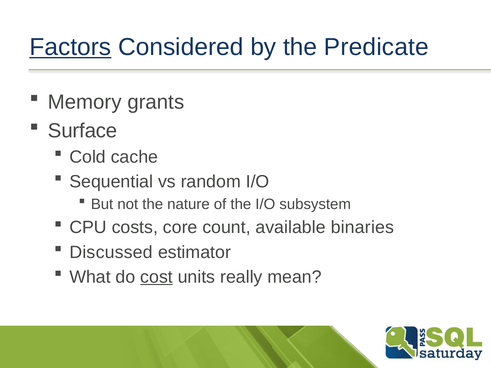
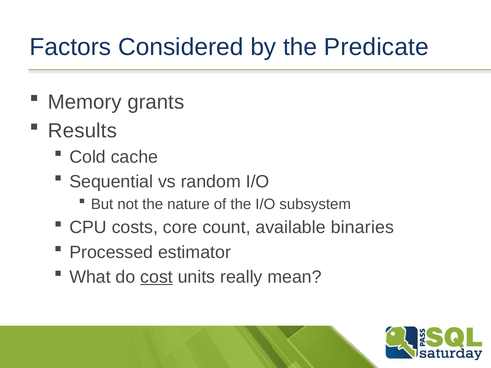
Factors underline: present -> none
Surface: Surface -> Results
Discussed: Discussed -> Processed
